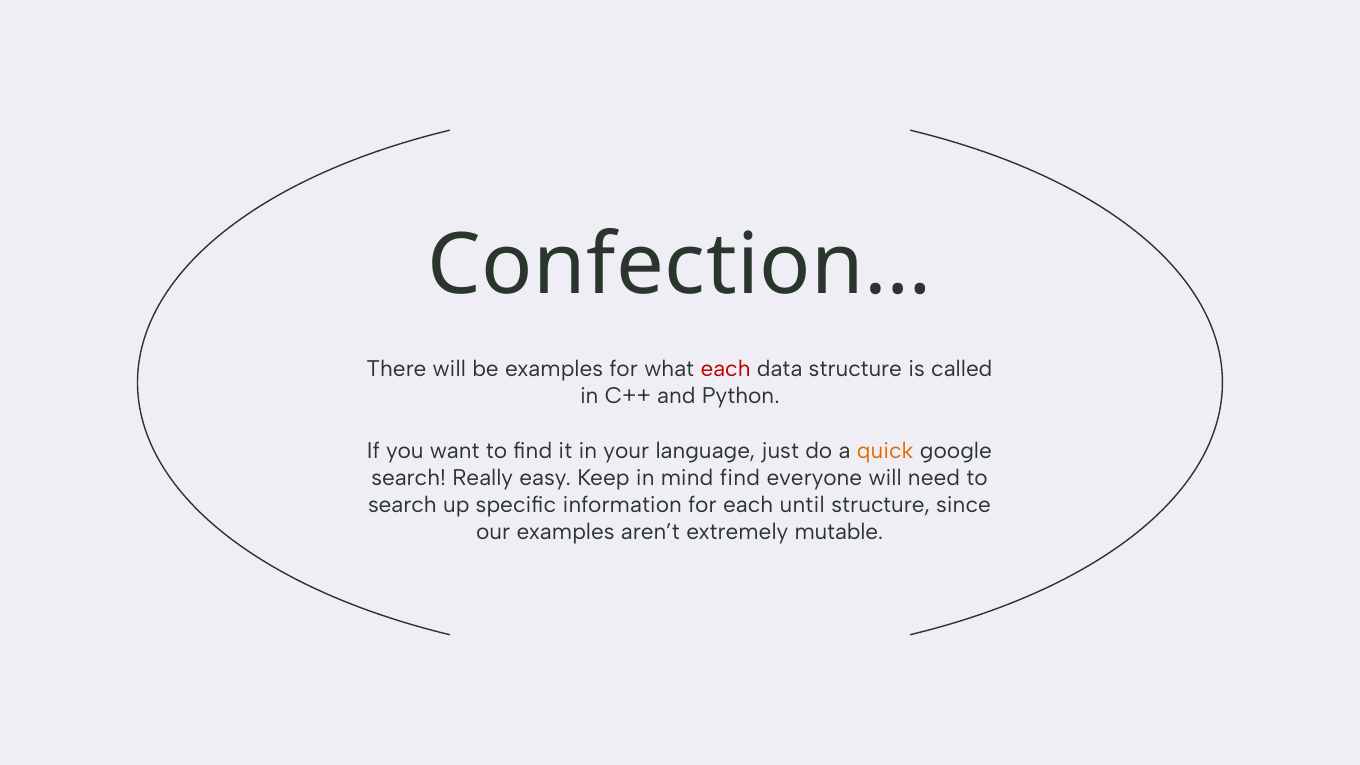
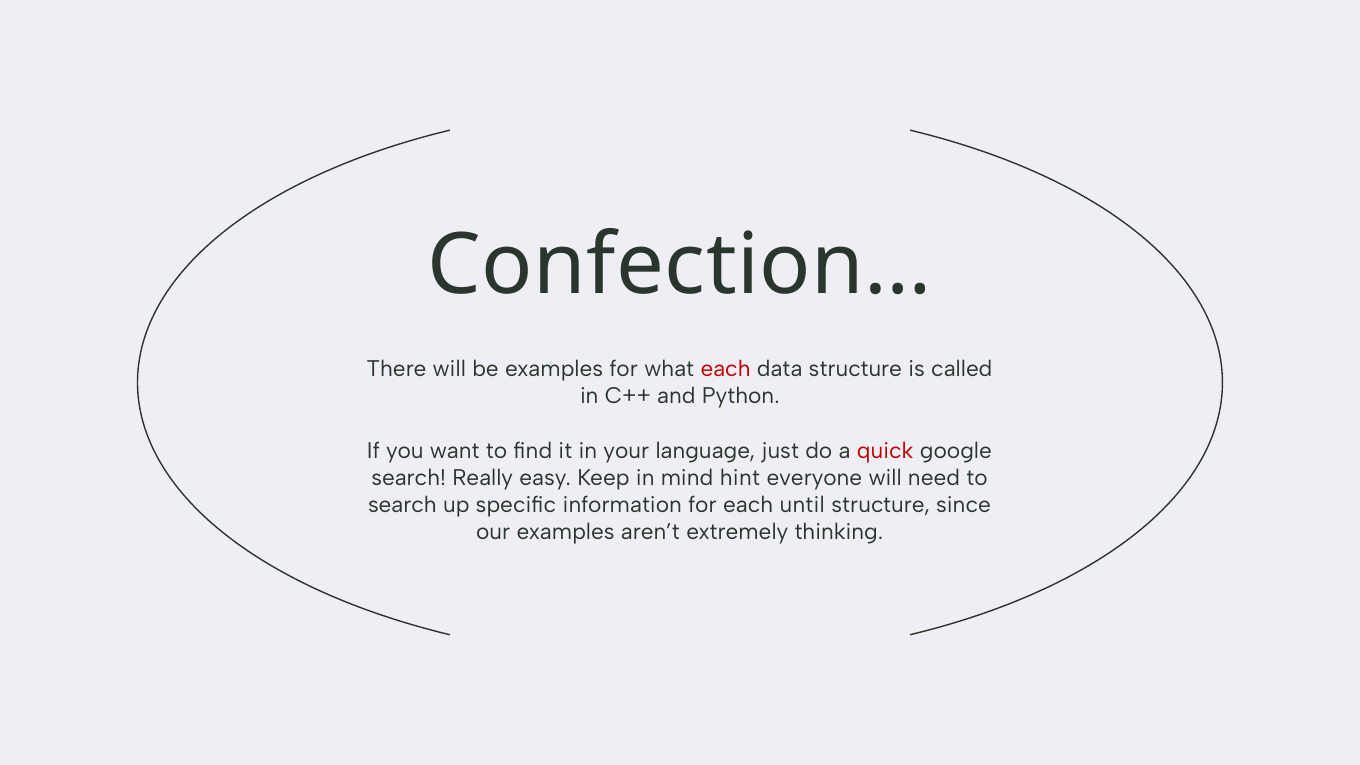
quick colour: orange -> red
mind find: find -> hint
mutable: mutable -> thinking
